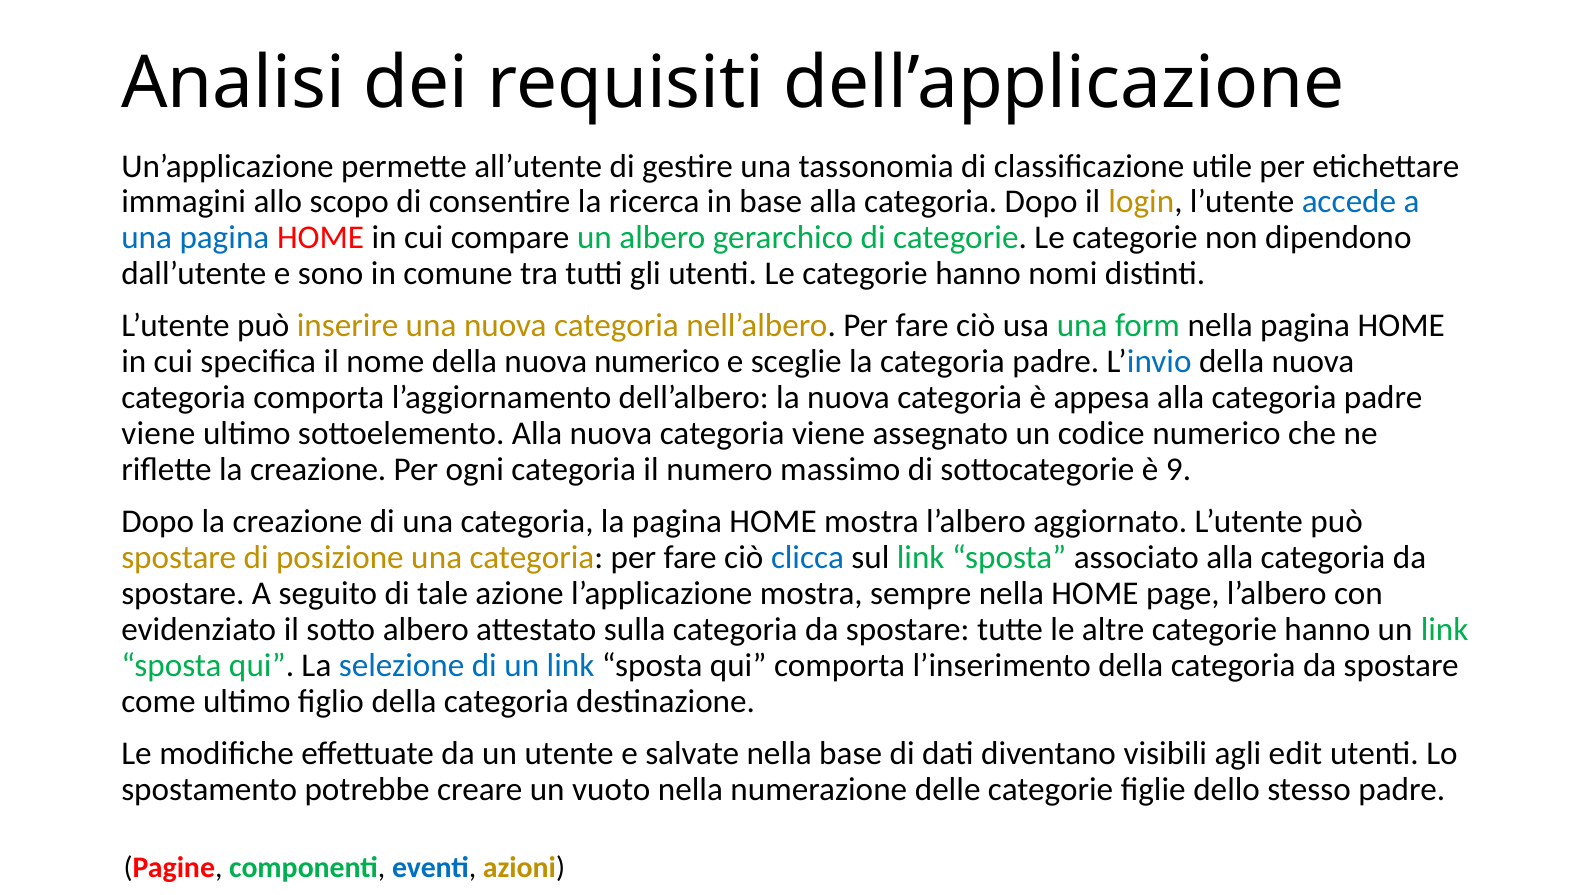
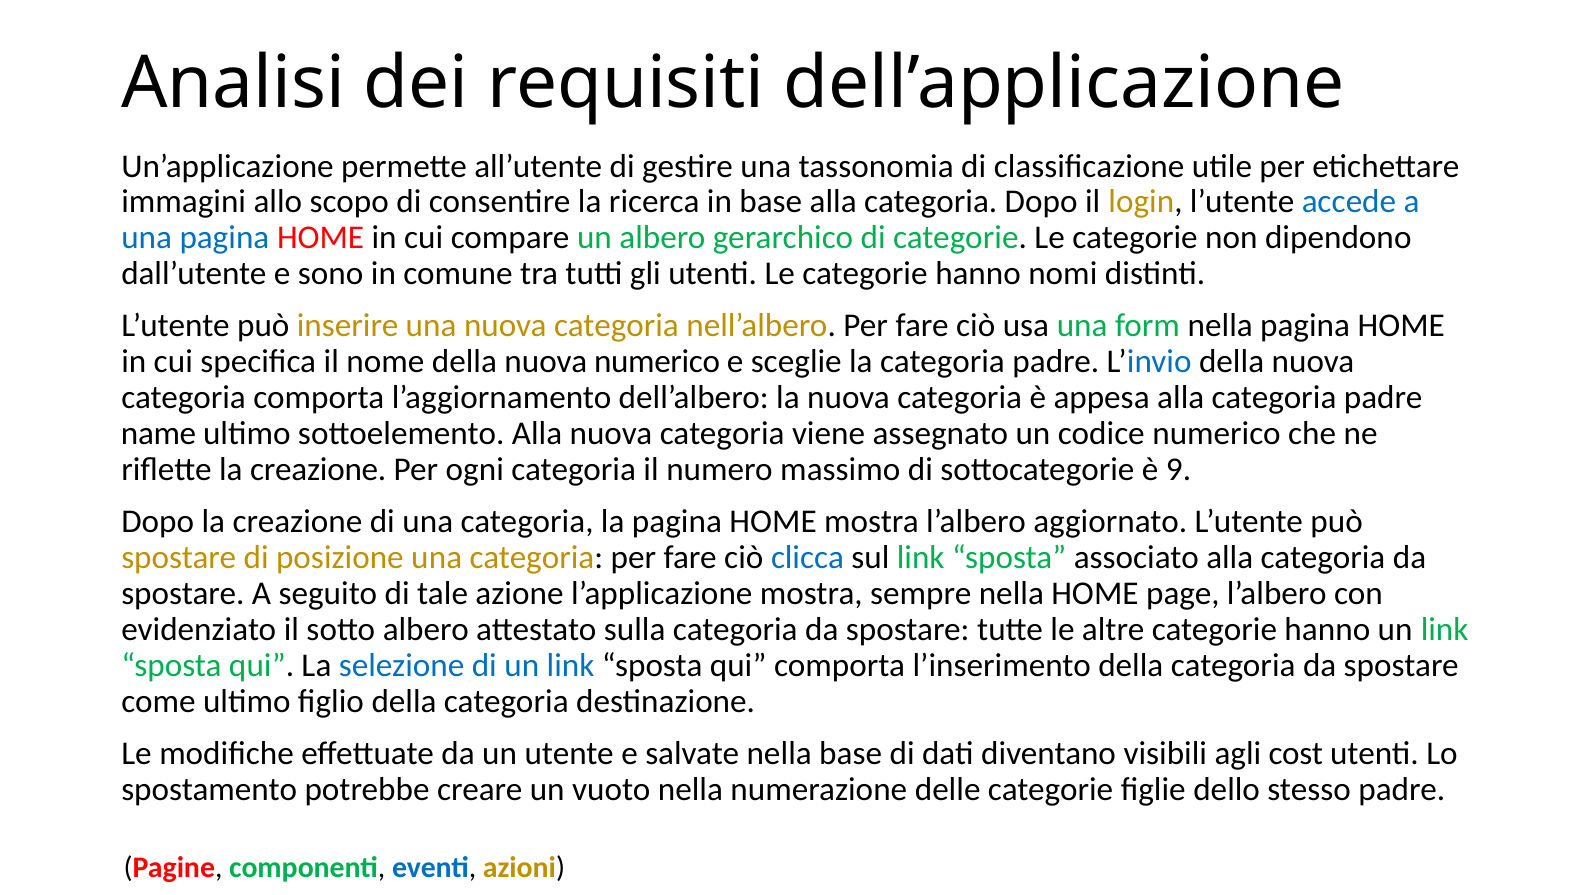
viene at (158, 434): viene -> name
edit: edit -> cost
